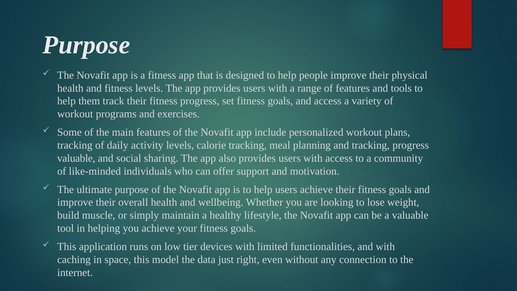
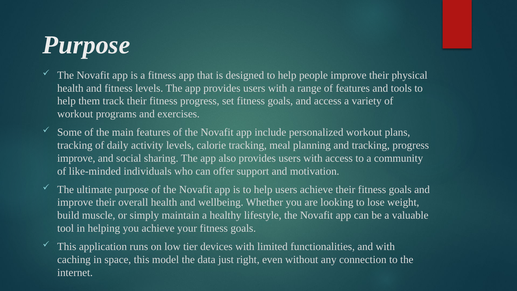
valuable at (76, 158): valuable -> improve
